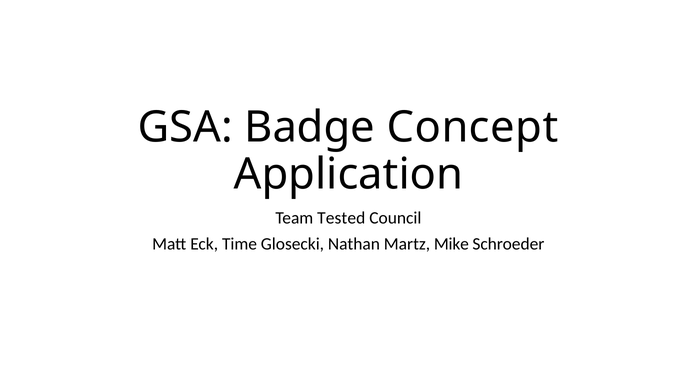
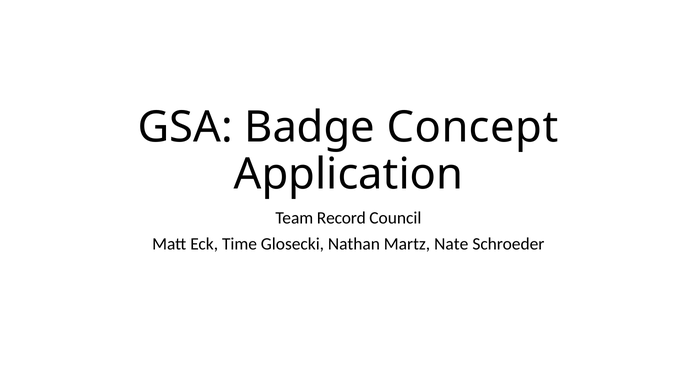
Tested: Tested -> Record
Mike: Mike -> Nate
